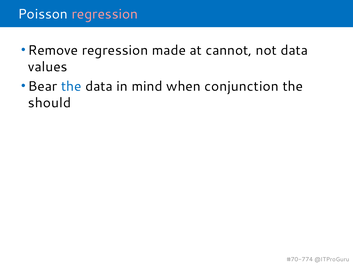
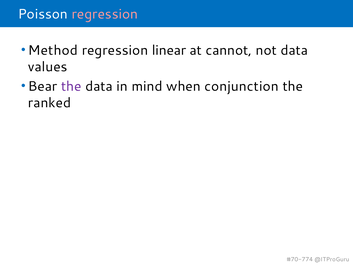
Remove: Remove -> Method
made: made -> linear
the at (71, 86) colour: blue -> purple
should: should -> ranked
